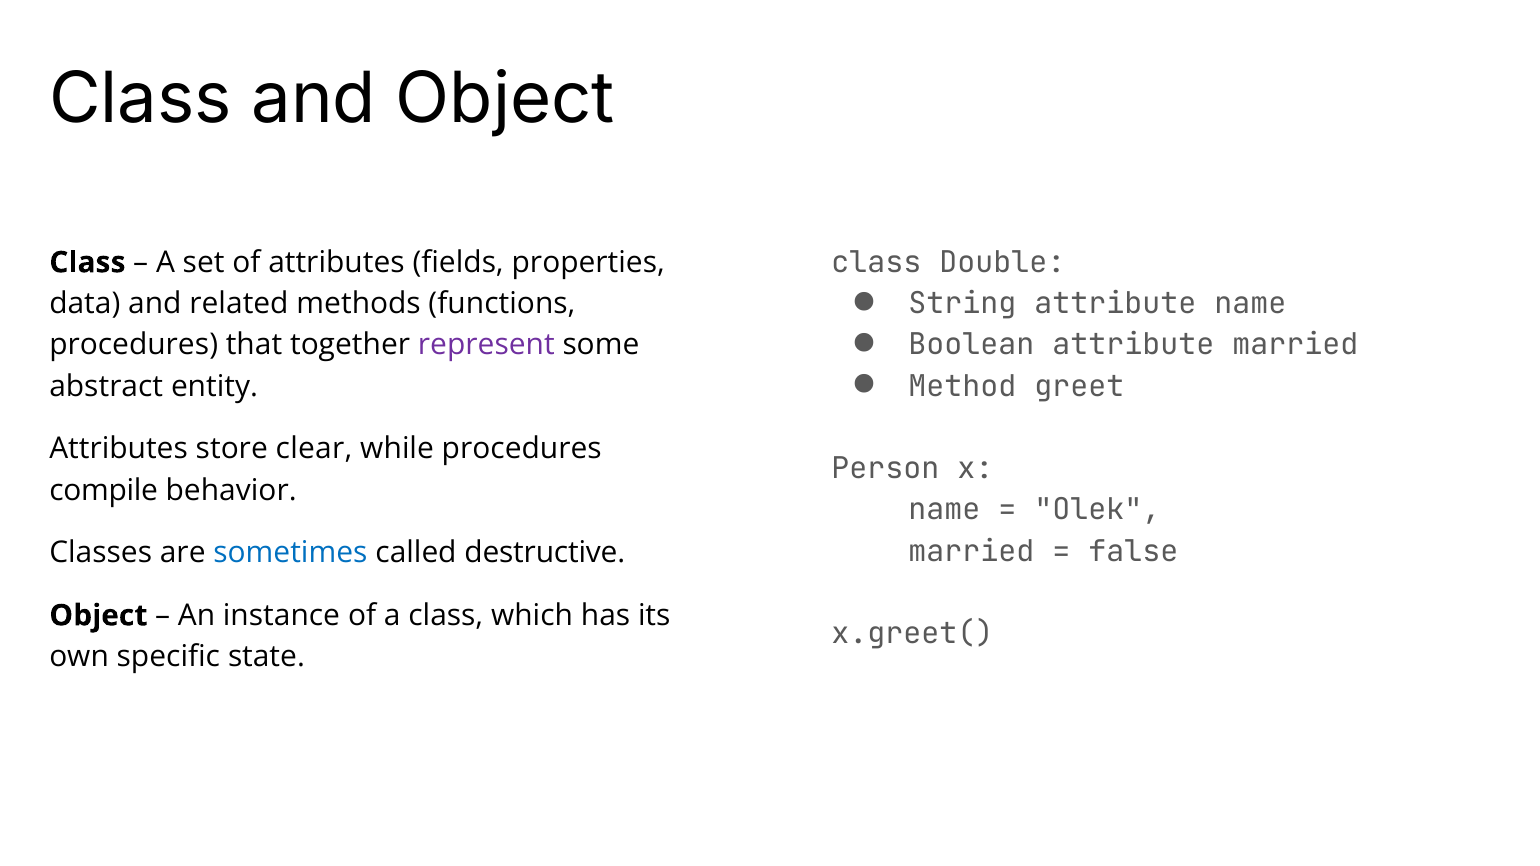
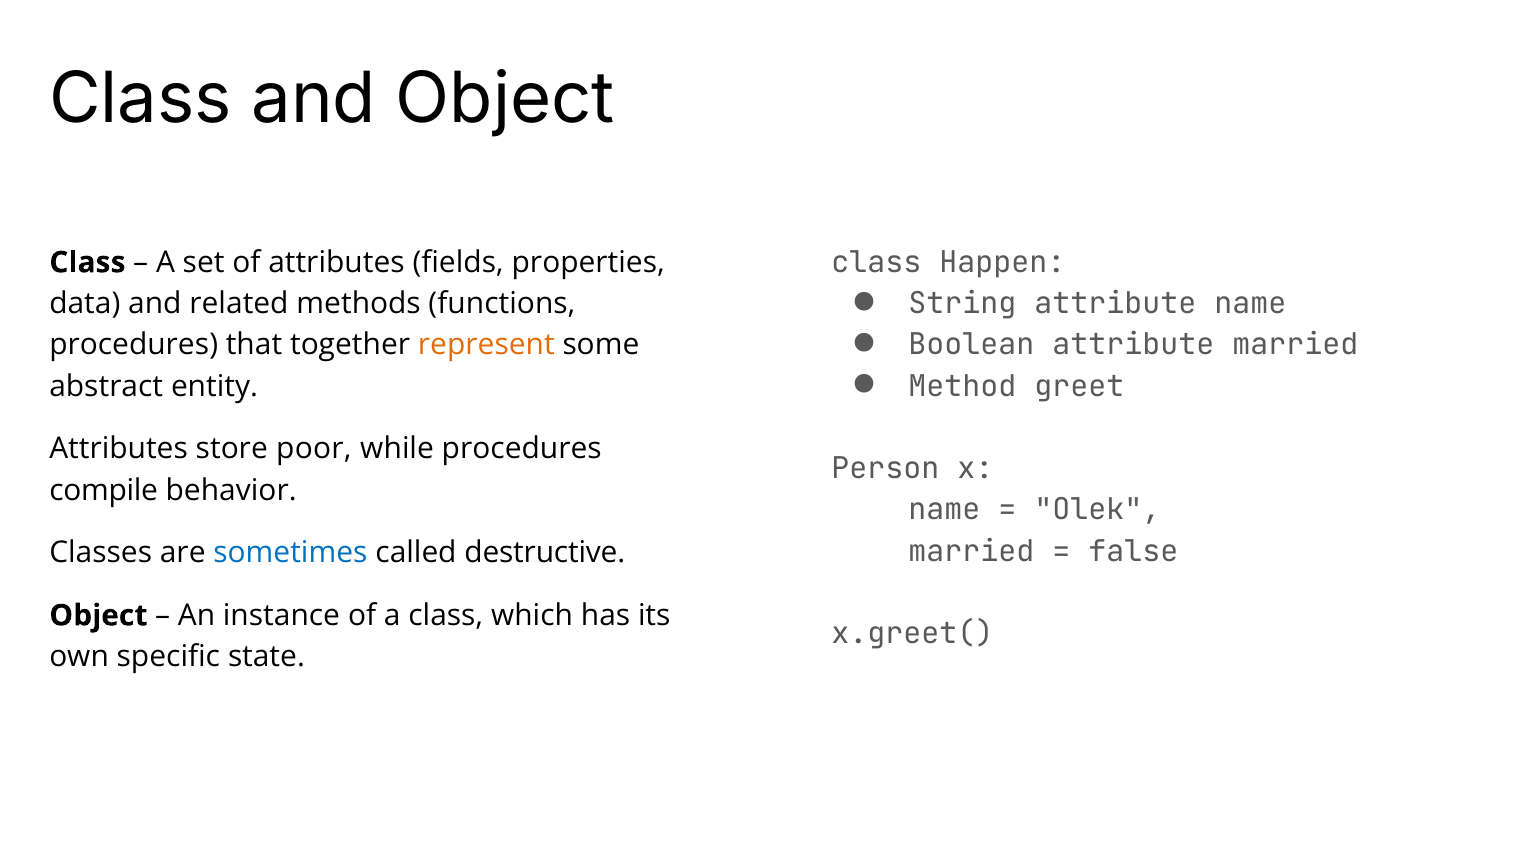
Double: Double -> Happen
represent colour: purple -> orange
clear: clear -> poor
